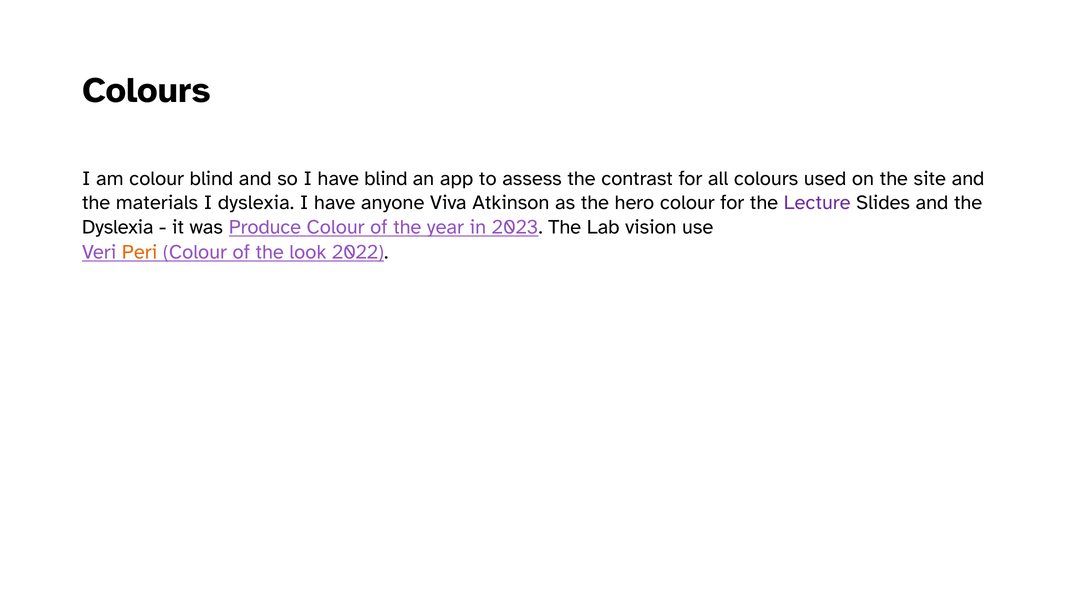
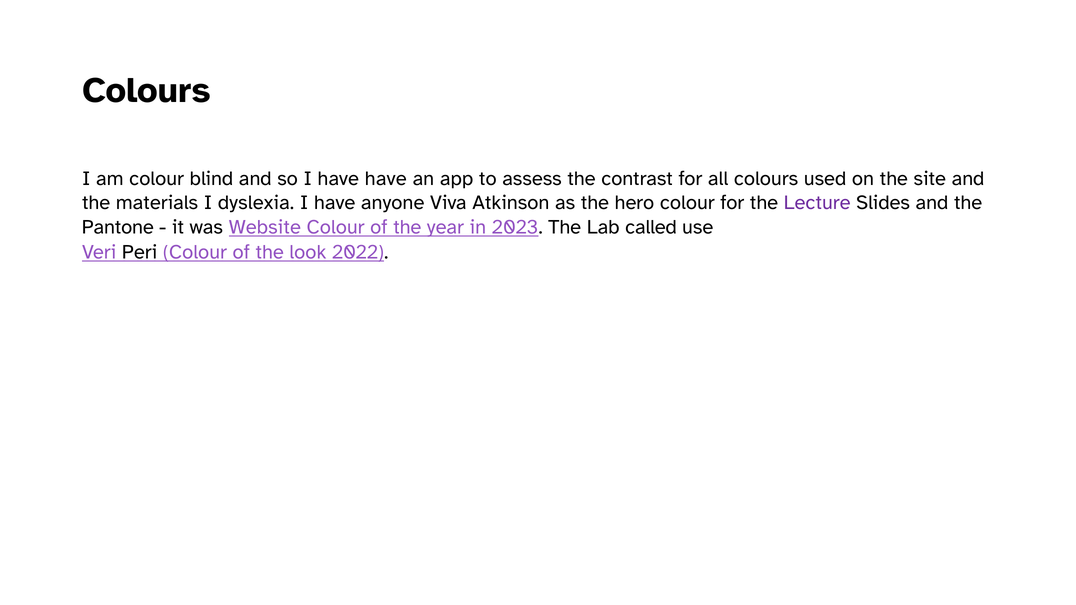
have blind: blind -> have
Dyslexia at (118, 227): Dyslexia -> Pantone
Produce: Produce -> Website
vision: vision -> called
Peri colour: orange -> black
